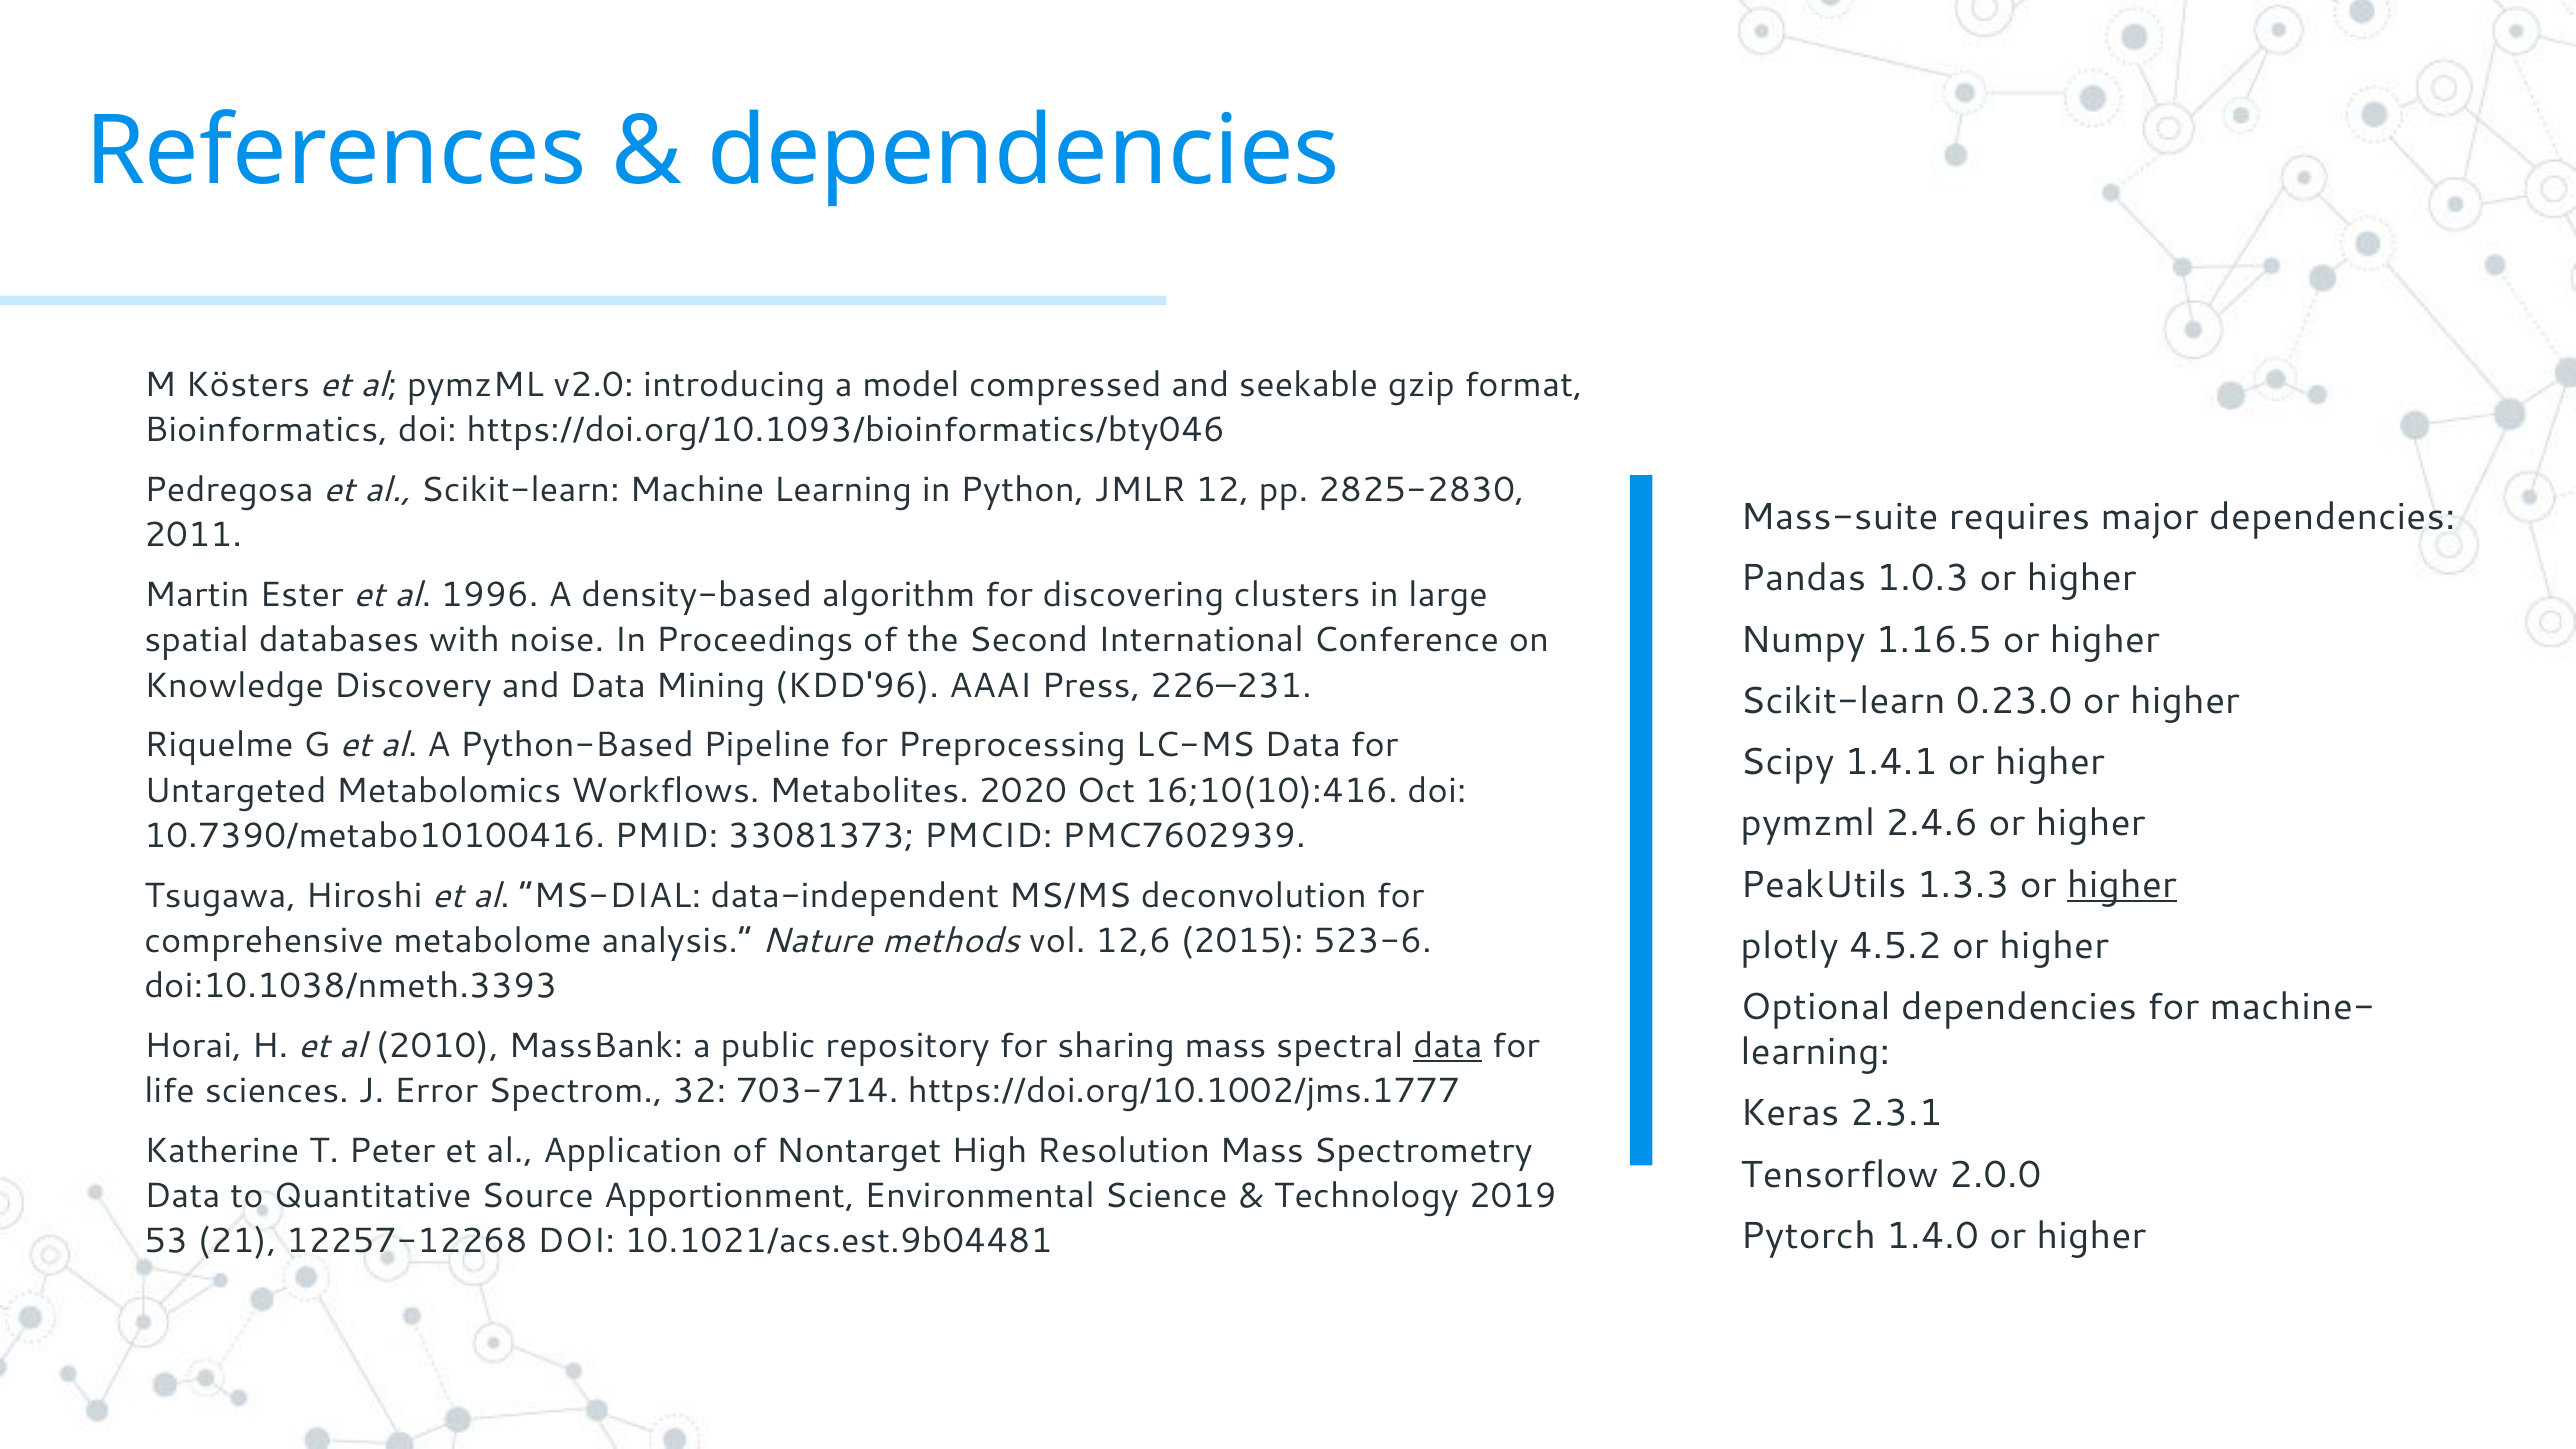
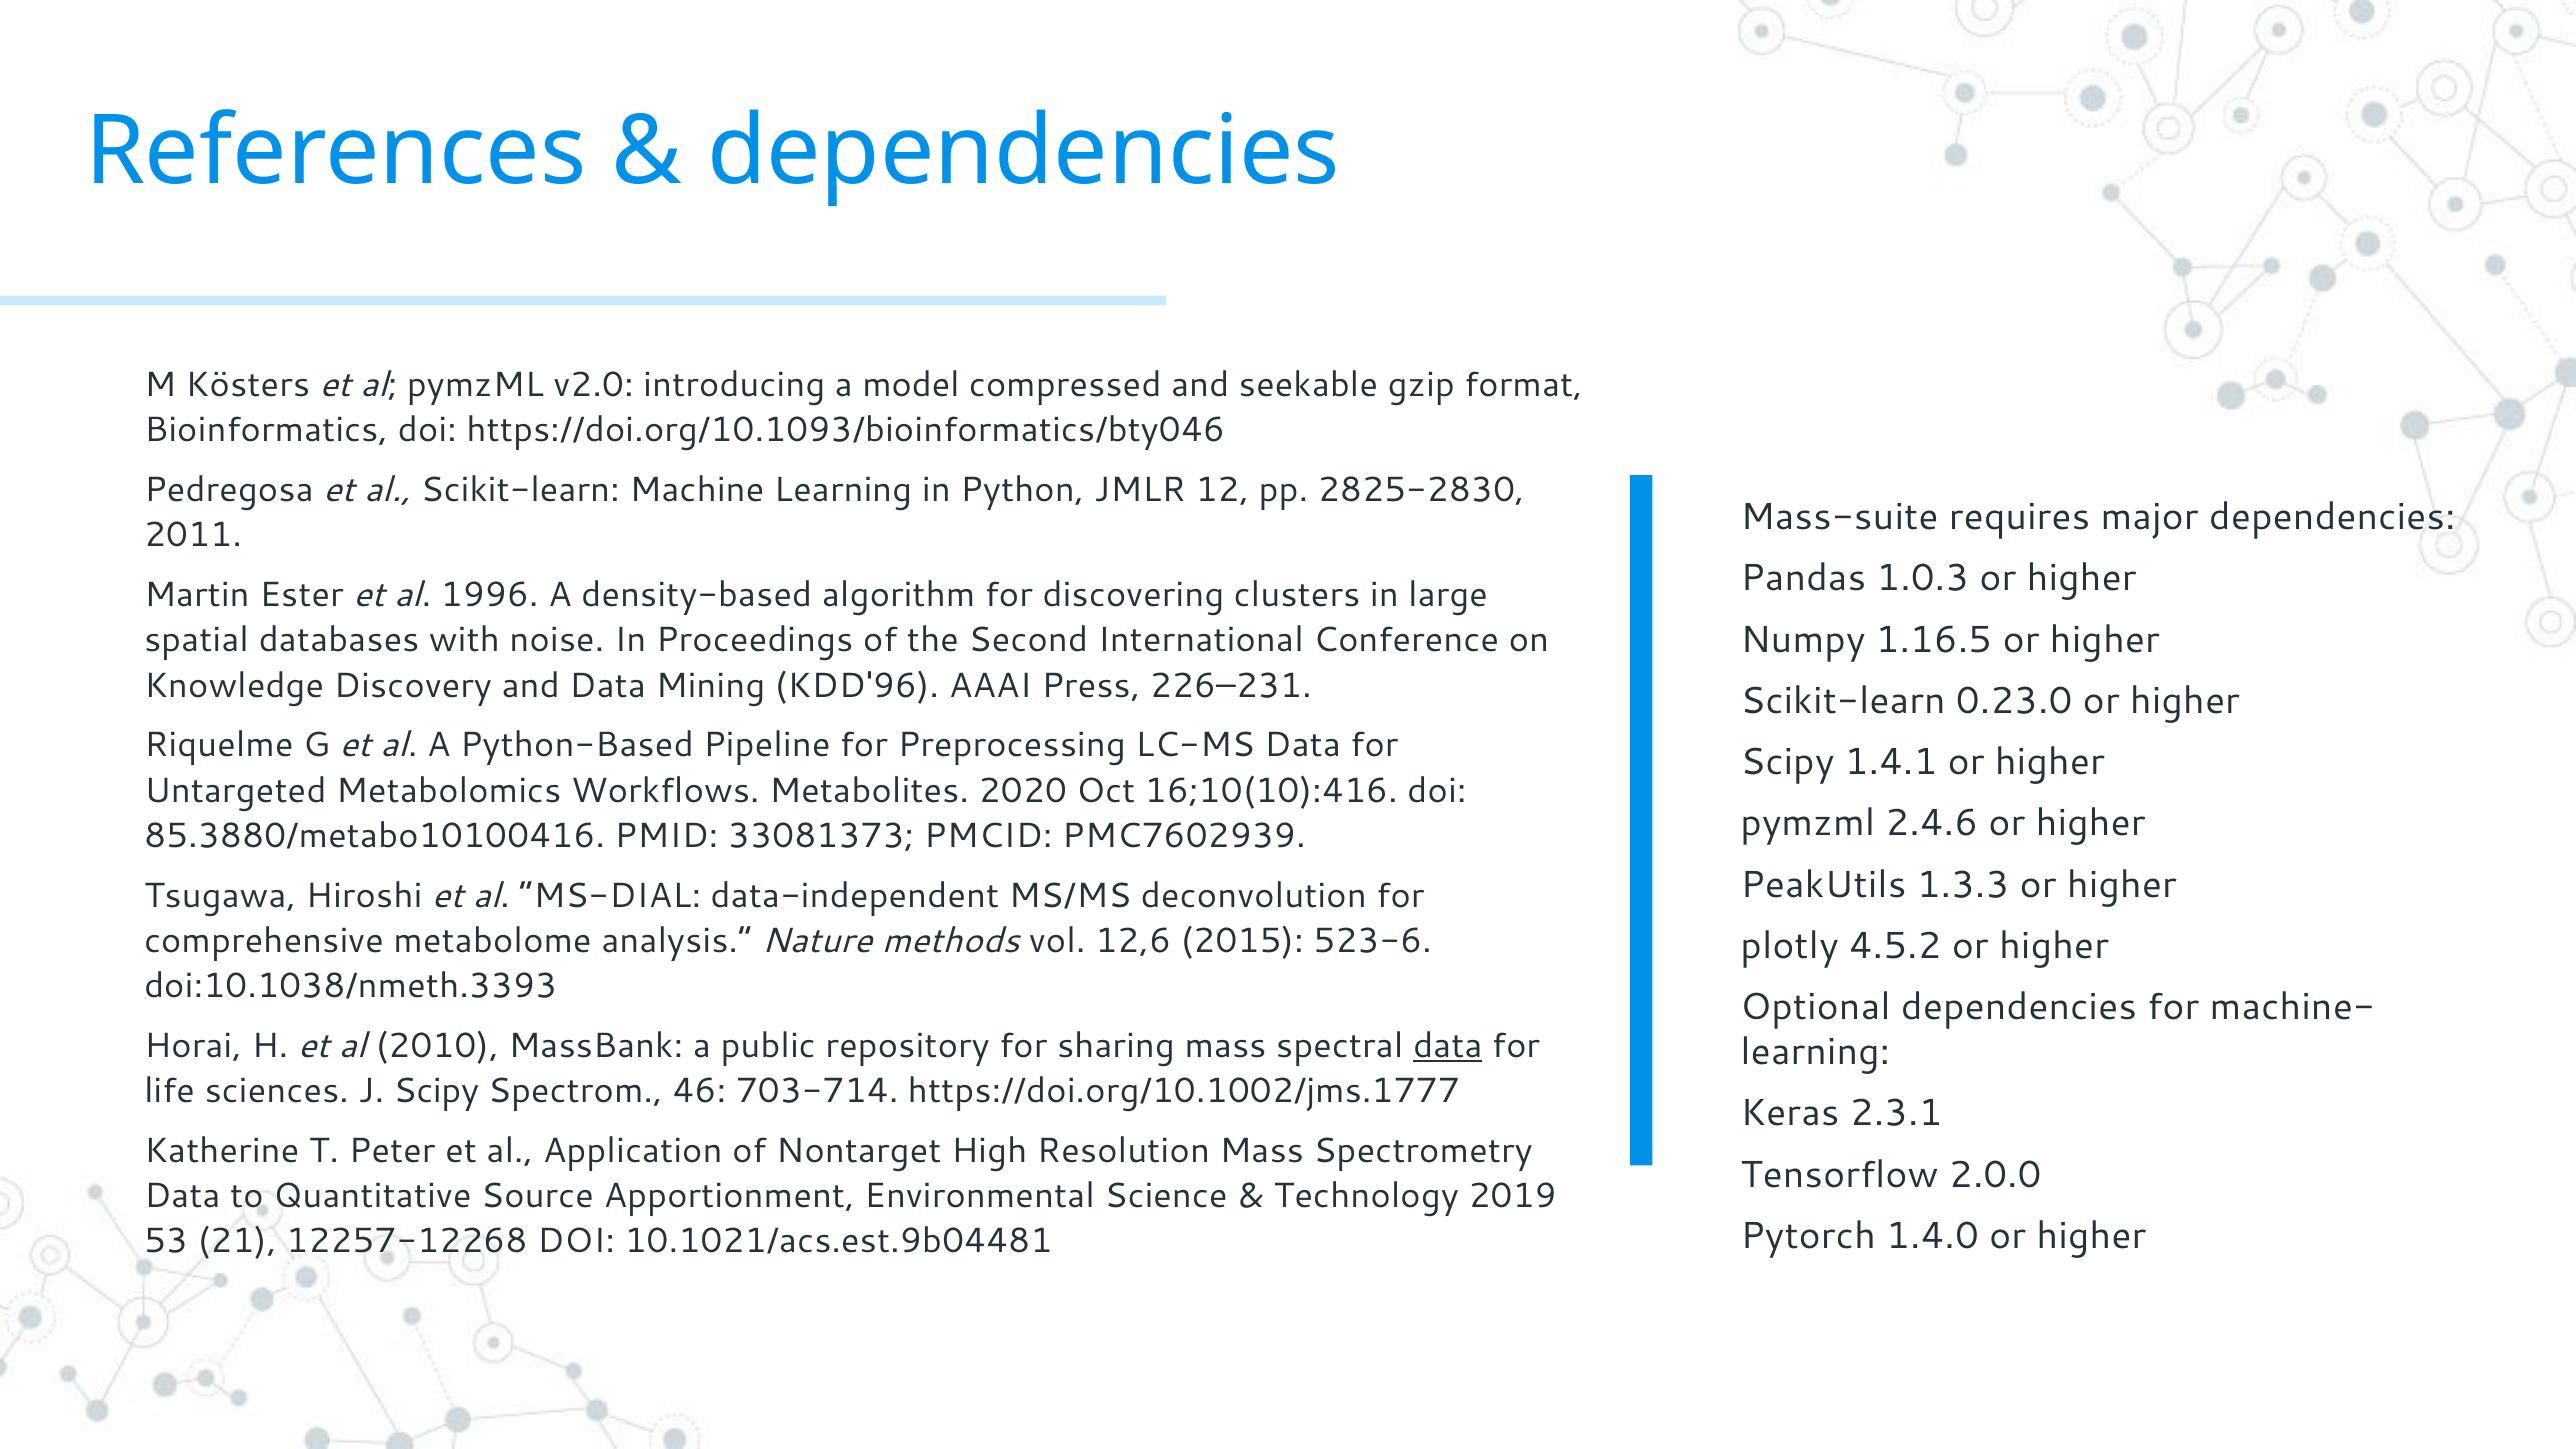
10.7390/metabo10100416: 10.7390/metabo10100416 -> 85.3880/metabo10100416
higher at (2122, 885) underline: present -> none
J Error: Error -> Scipy
32: 32 -> 46
